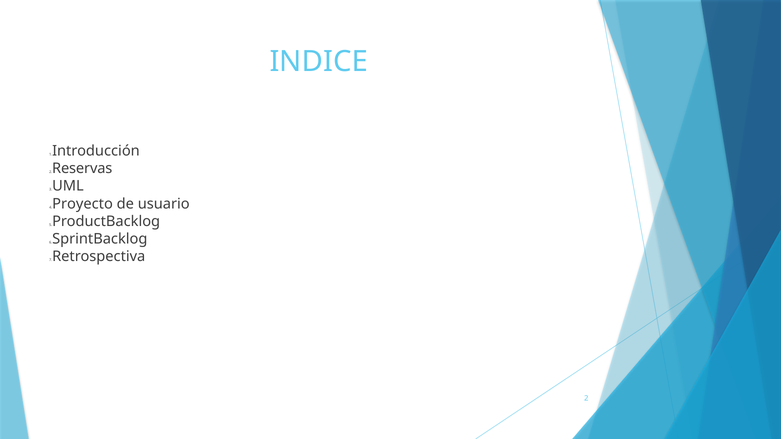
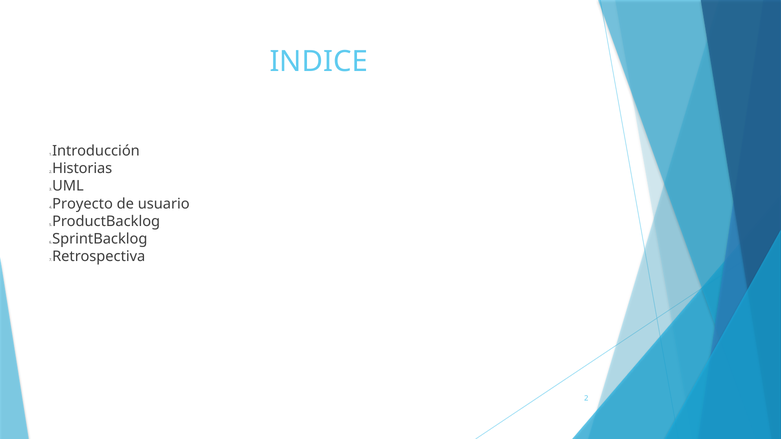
Reservas: Reservas -> Historias
